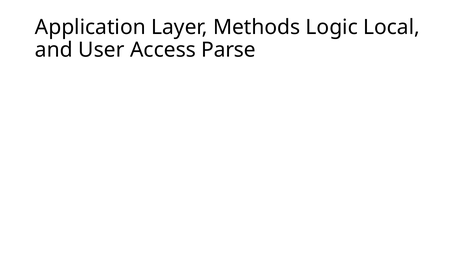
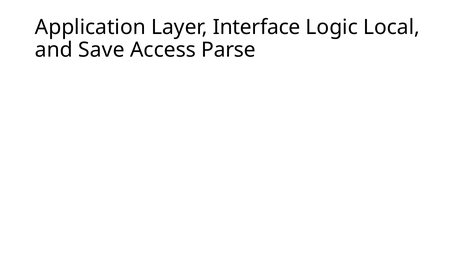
Methods: Methods -> Interface
User: User -> Save
